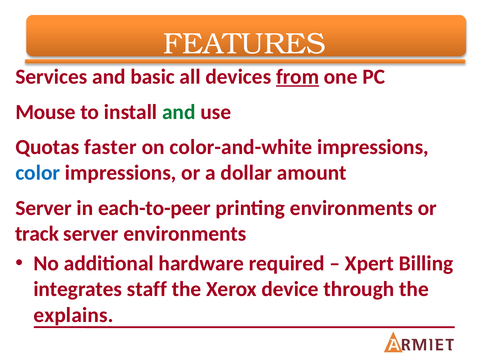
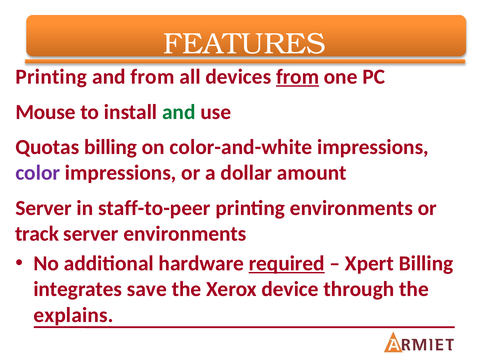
Services at (51, 77): Services -> Printing
and basic: basic -> from
Quotas faster: faster -> billing
color colour: blue -> purple
each-to-peer: each-to-peer -> staff-to-peer
required underline: none -> present
staff: staff -> save
